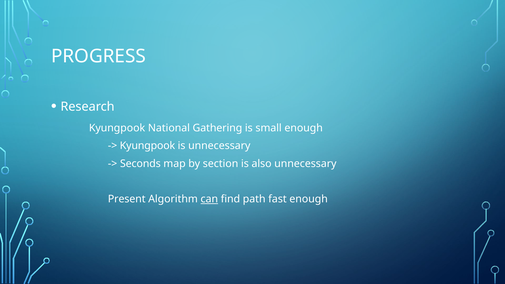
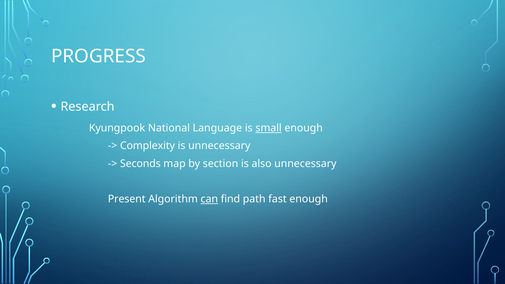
Gathering: Gathering -> Language
small underline: none -> present
Kyungpook at (148, 146): Kyungpook -> Complexity
